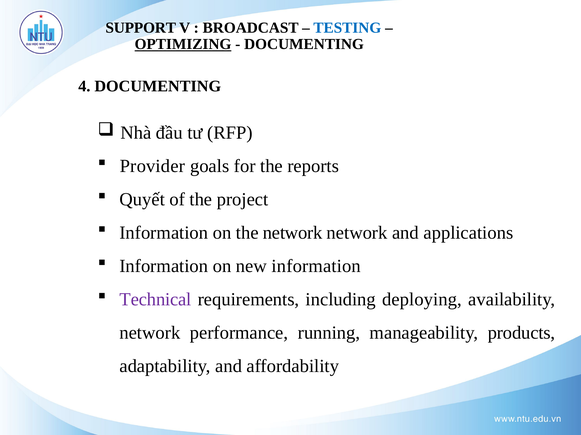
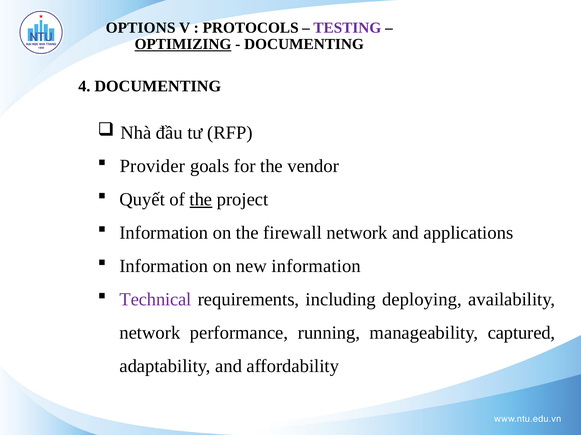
SUPPORT: SUPPORT -> OPTIONS
BROADCAST: BROADCAST -> PROTOCOLS
TESTING colour: blue -> purple
reports: reports -> vendor
the at (201, 200) underline: none -> present
the network: network -> firewall
products: products -> captured
